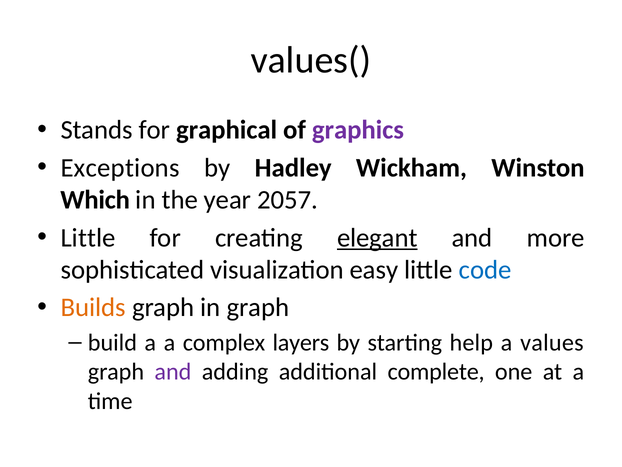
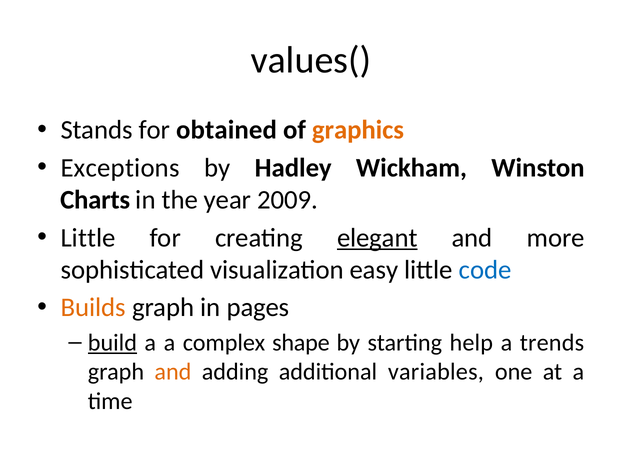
graphical: graphical -> obtained
graphics colour: purple -> orange
Which: Which -> Charts
2057: 2057 -> 2009
in graph: graph -> pages
build underline: none -> present
layers: layers -> shape
values: values -> trends
and at (173, 372) colour: purple -> orange
complete: complete -> variables
